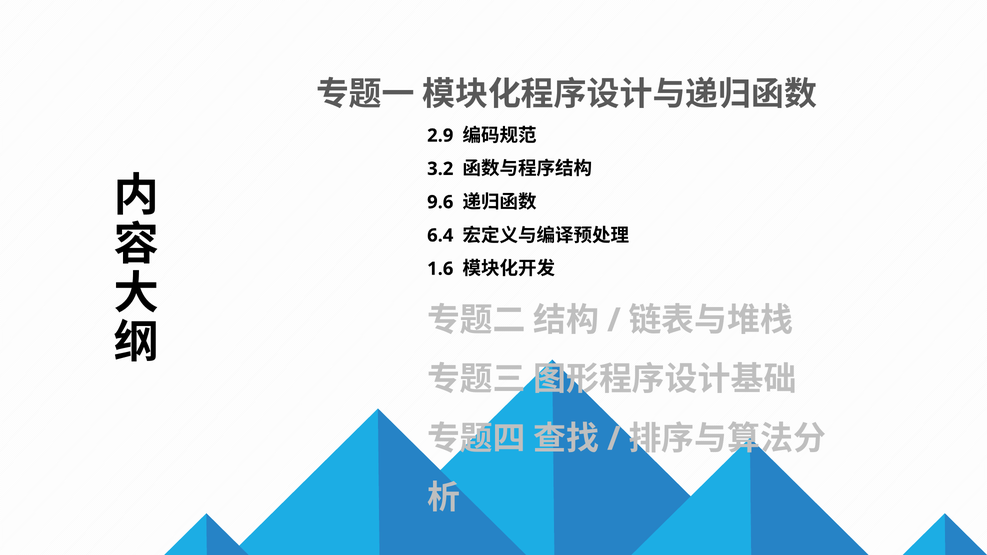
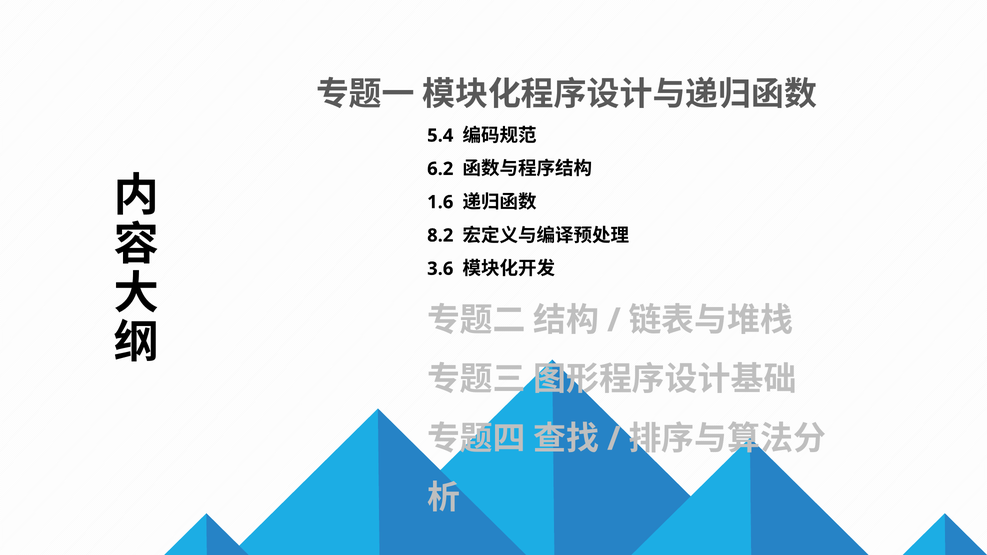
2.9: 2.9 -> 5.4
3.2: 3.2 -> 6.2
9.6: 9.6 -> 1.6
6.4: 6.4 -> 8.2
1.6: 1.6 -> 3.6
